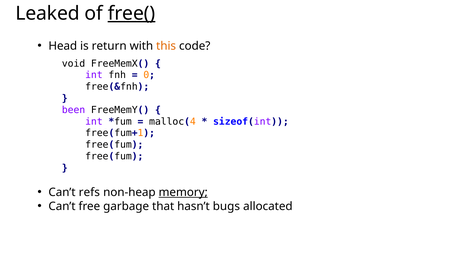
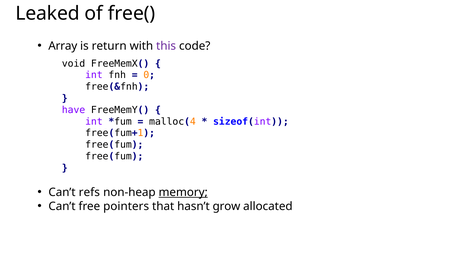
free( underline: present -> none
Head: Head -> Array
this colour: orange -> purple
been: been -> have
garbage: garbage -> pointers
bugs: bugs -> grow
